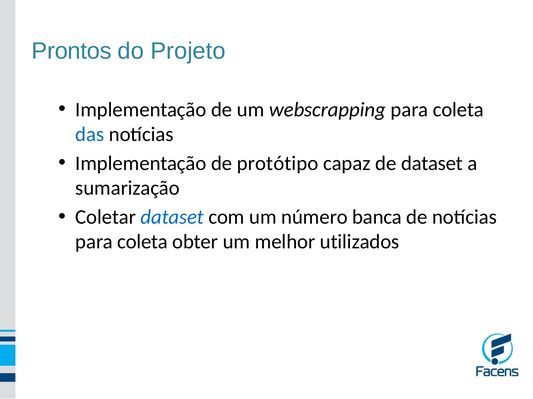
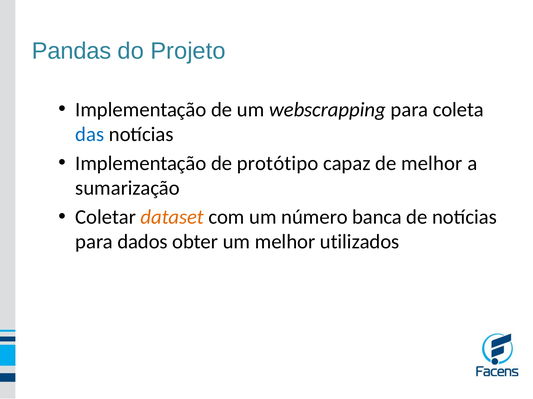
Prontos: Prontos -> Pandas
de dataset: dataset -> melhor
dataset at (172, 217) colour: blue -> orange
coleta at (143, 242): coleta -> dados
